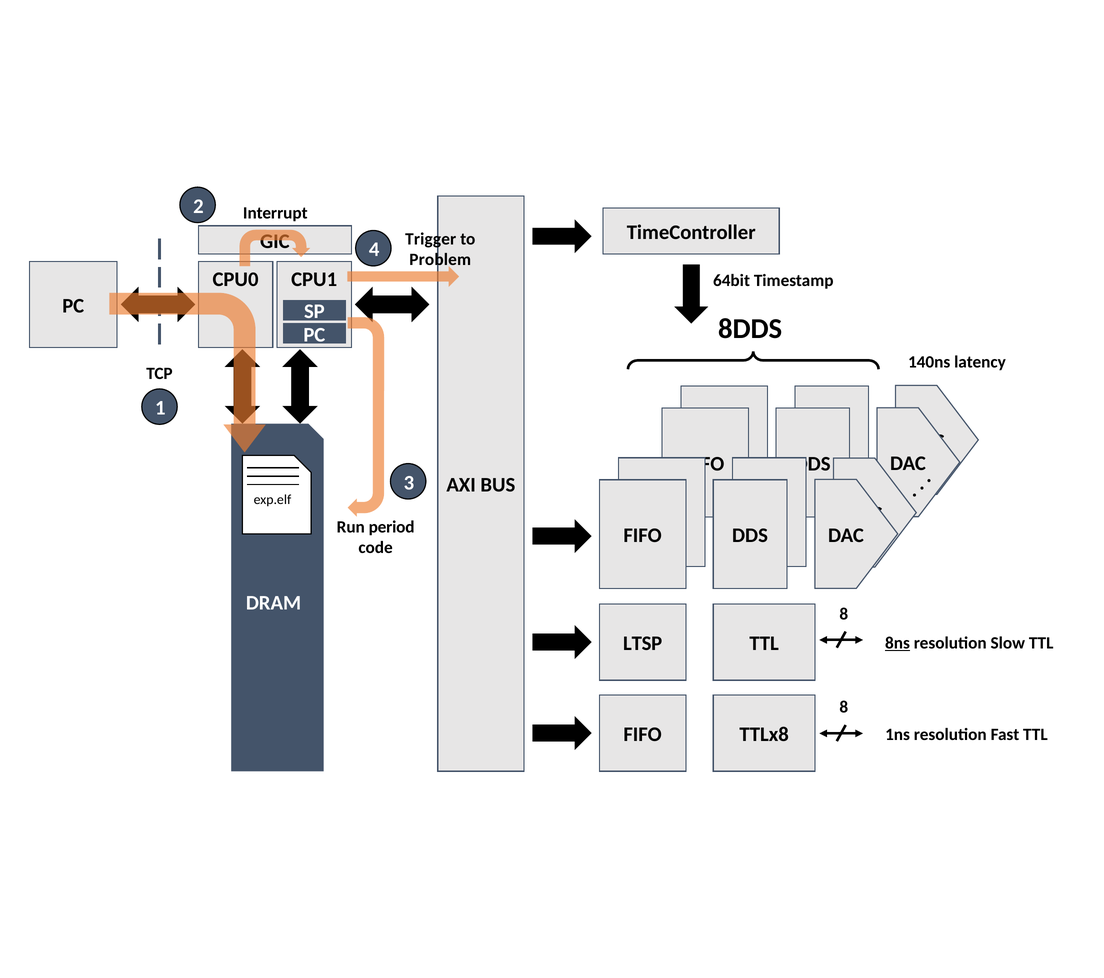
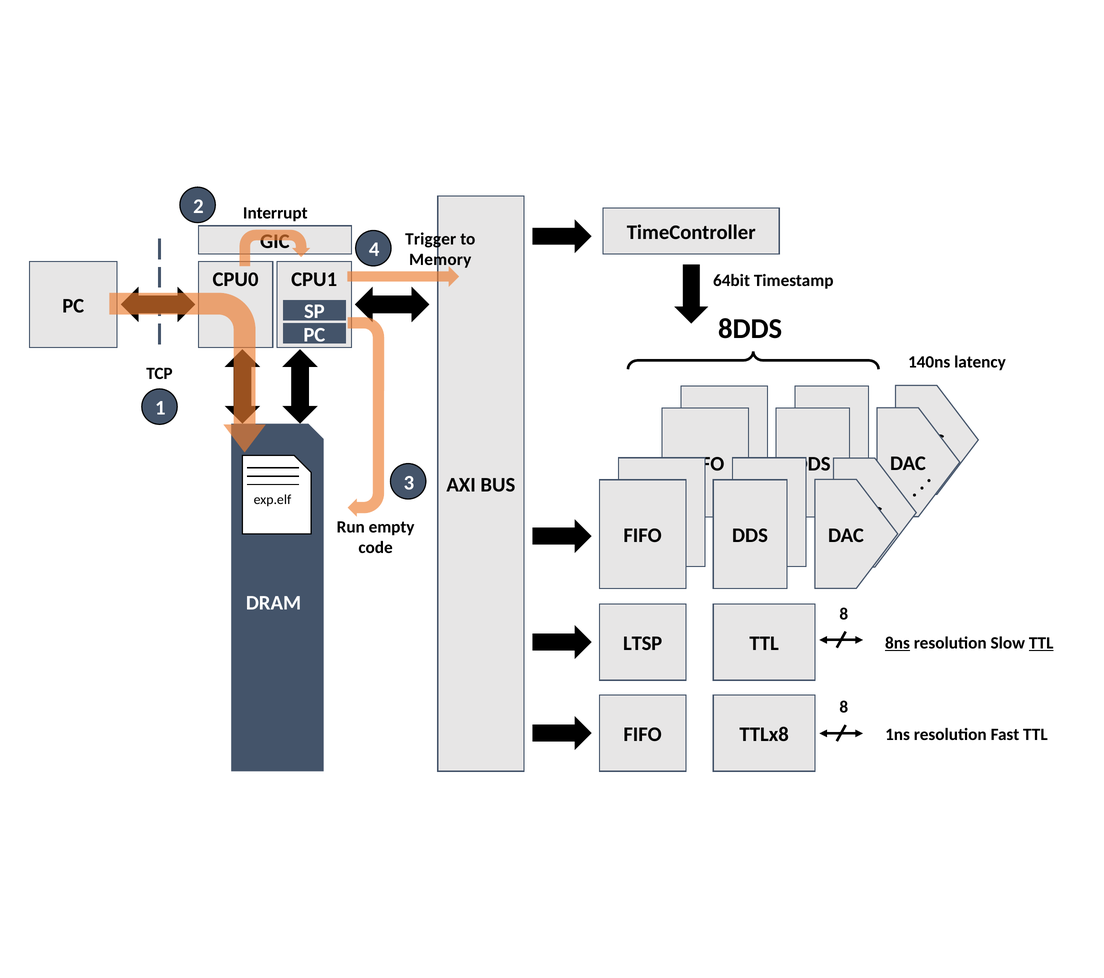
Problem: Problem -> Memory
period: period -> empty
TTL at (1041, 643) underline: none -> present
